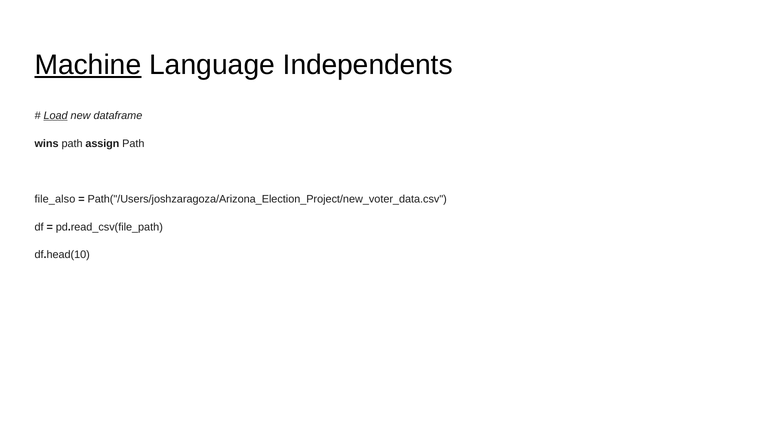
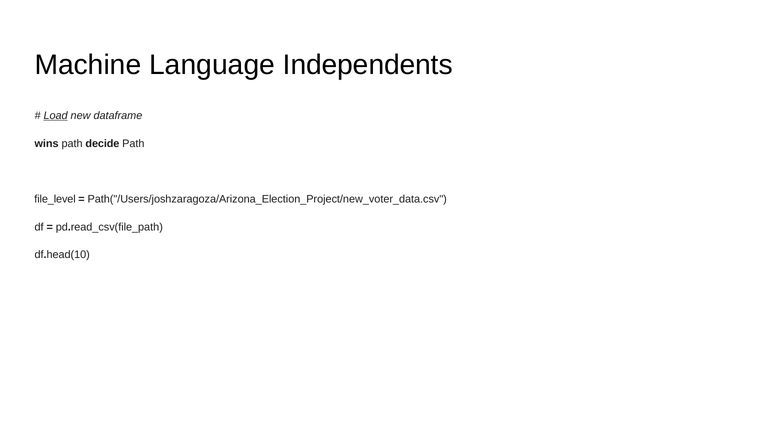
Machine underline: present -> none
assign: assign -> decide
file_also: file_also -> file_level
